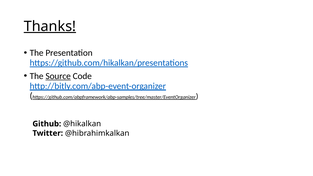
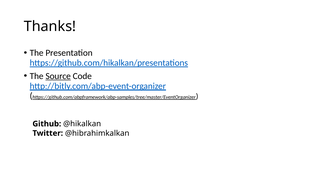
Thanks underline: present -> none
